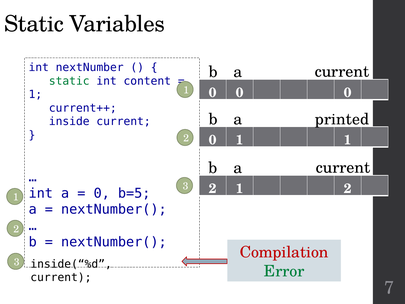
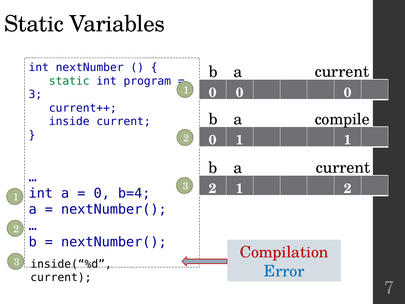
content: content -> program
1 at (35, 94): 1 -> 3
printed: printed -> compile
b=5: b=5 -> b=4
Error colour: green -> blue
